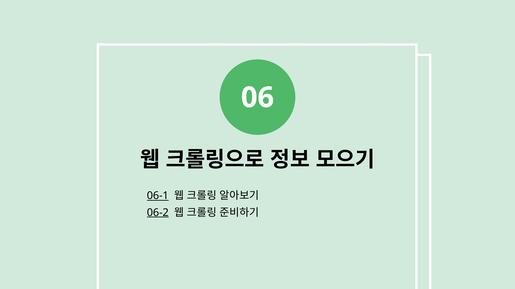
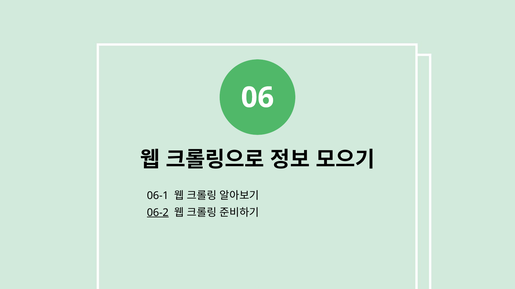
06-1 underline: present -> none
